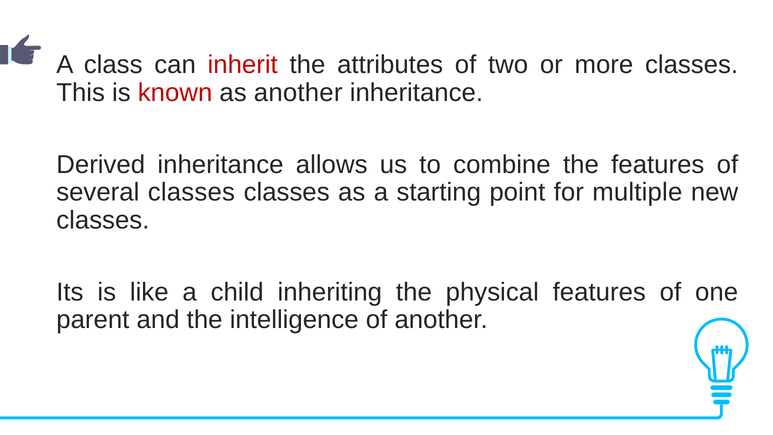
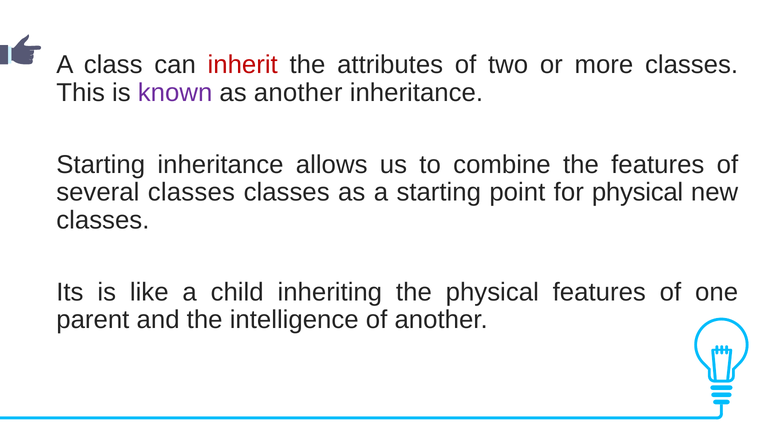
known colour: red -> purple
Derived at (101, 164): Derived -> Starting
for multiple: multiple -> physical
